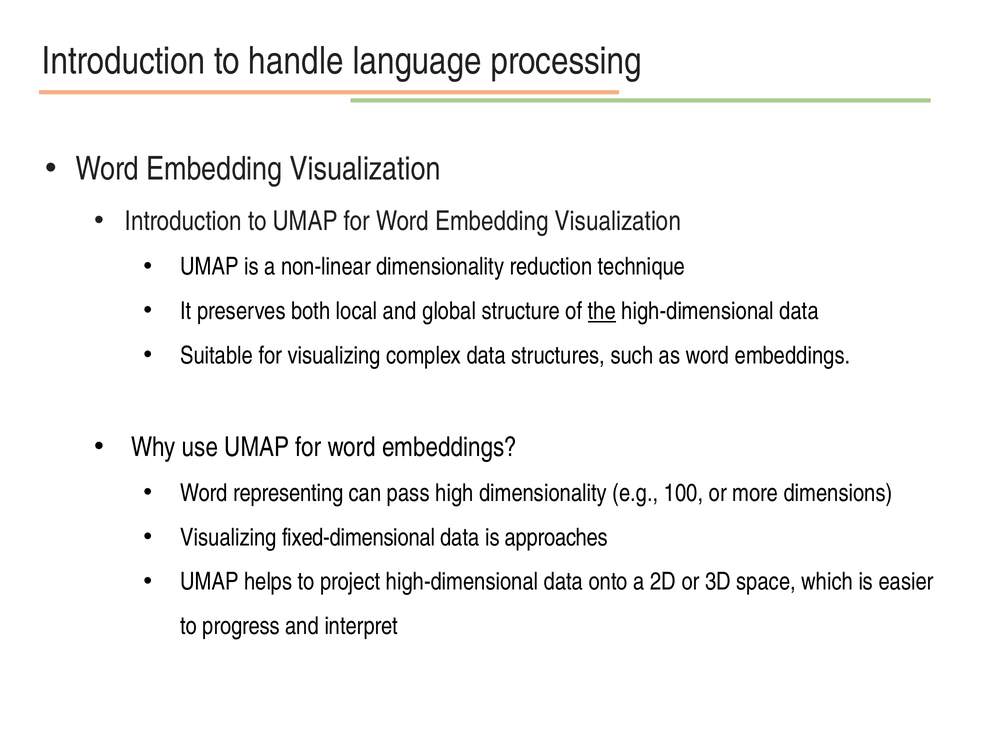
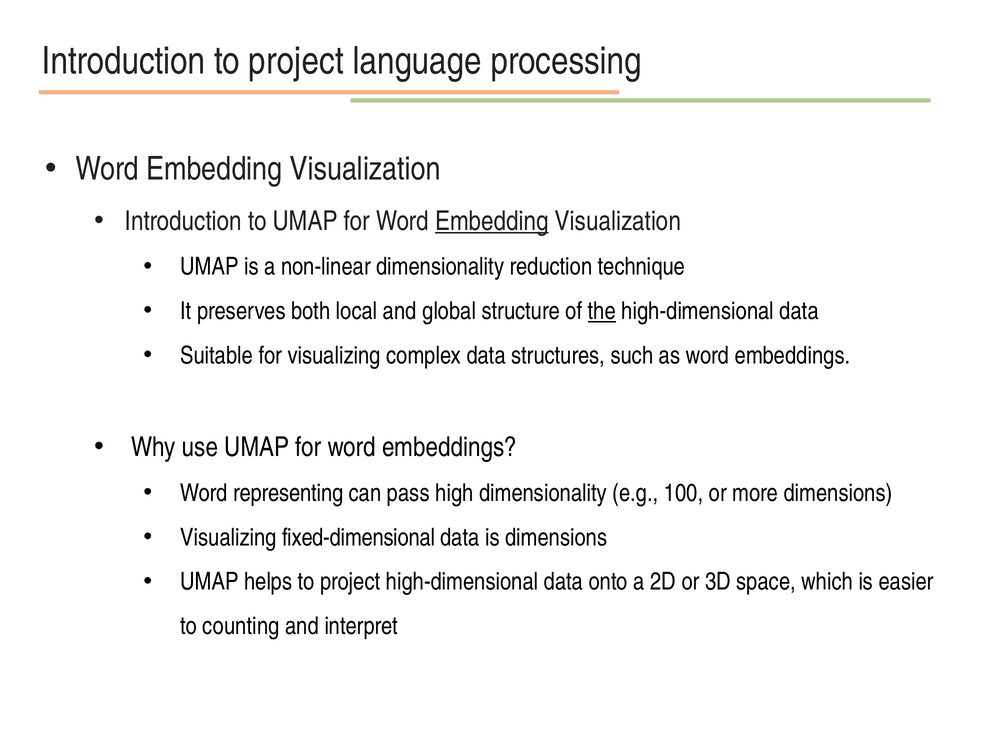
Introduction to handle: handle -> project
Embedding at (492, 221) underline: none -> present
is approaches: approaches -> dimensions
progress: progress -> counting
